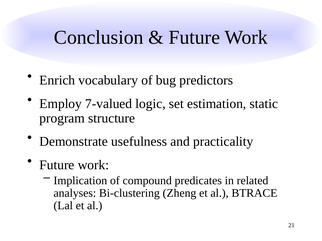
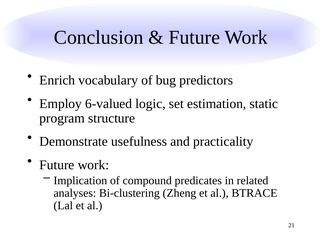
7-valued: 7-valued -> 6-valued
